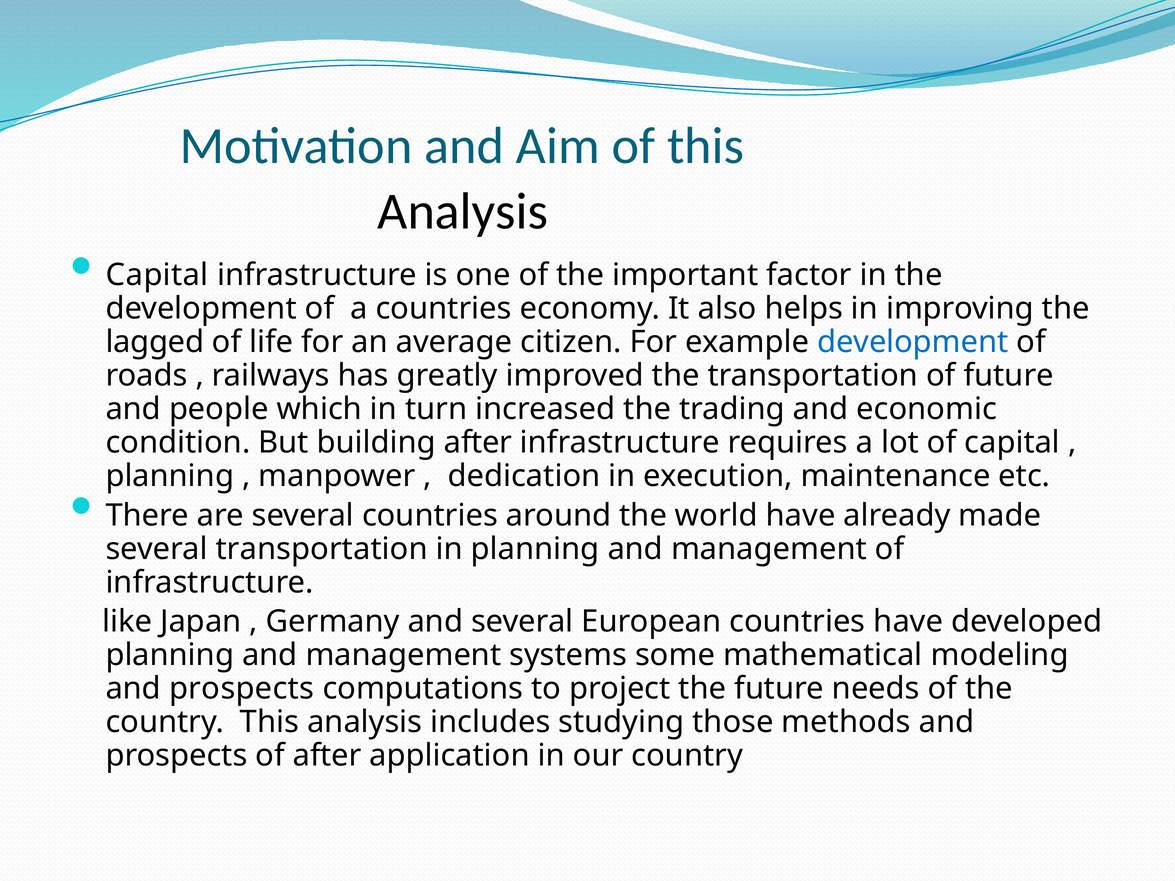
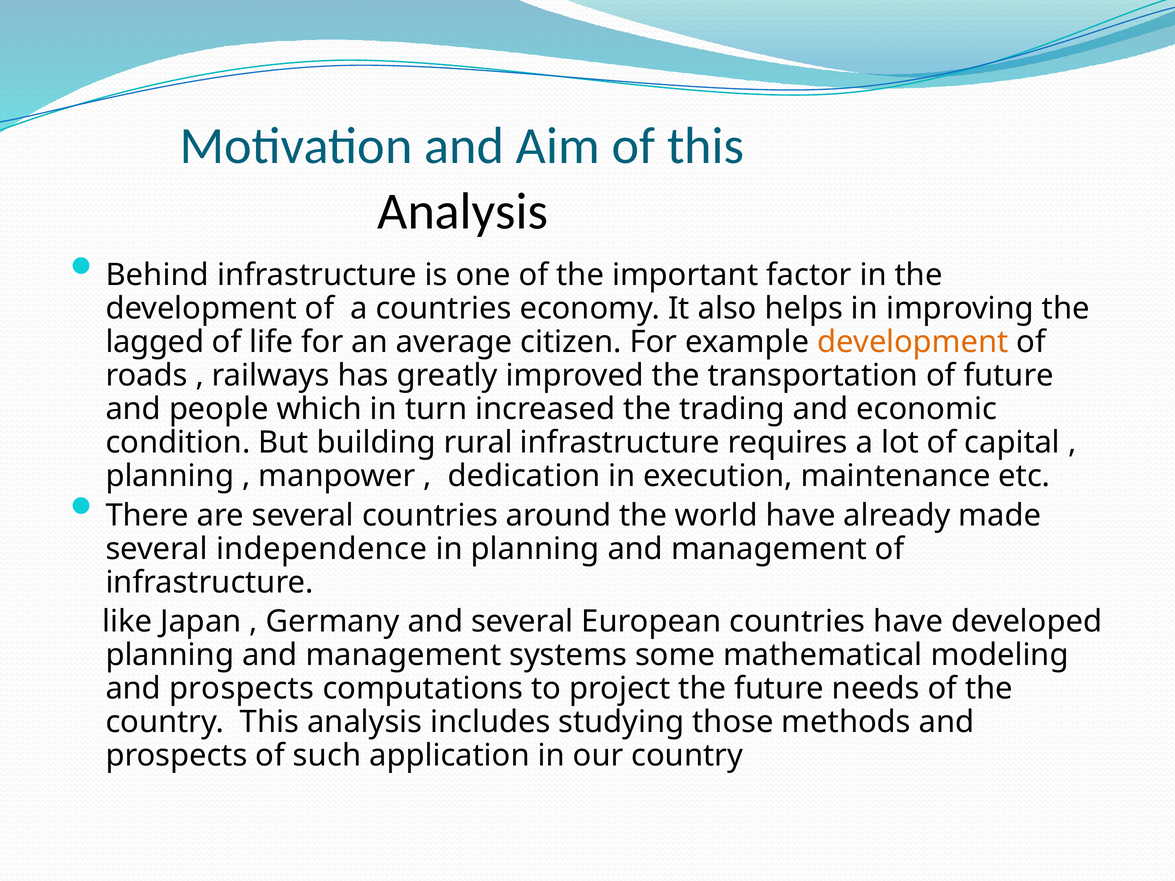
Capital at (157, 275): Capital -> Behind
development at (913, 342) colour: blue -> orange
building after: after -> rural
several transportation: transportation -> independence
of after: after -> such
